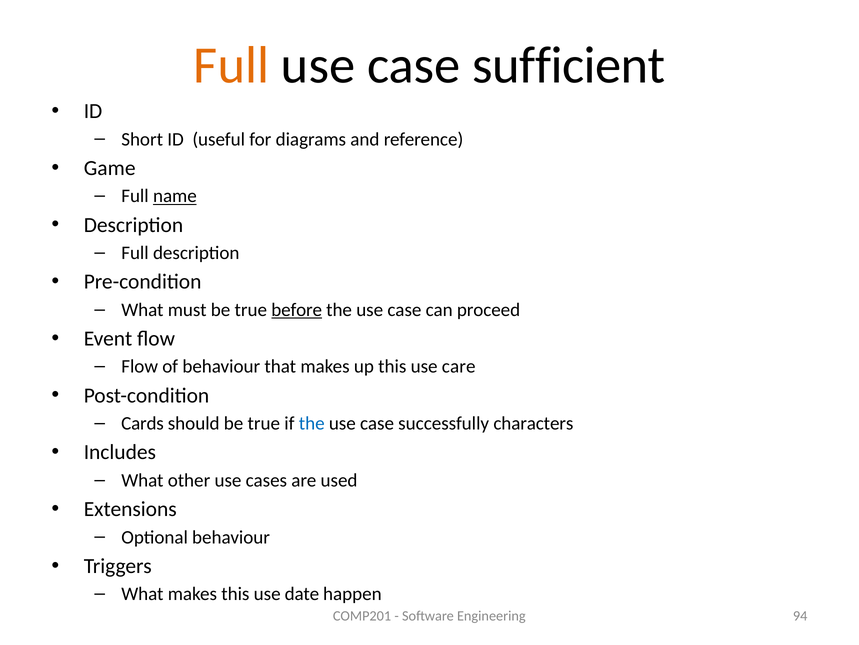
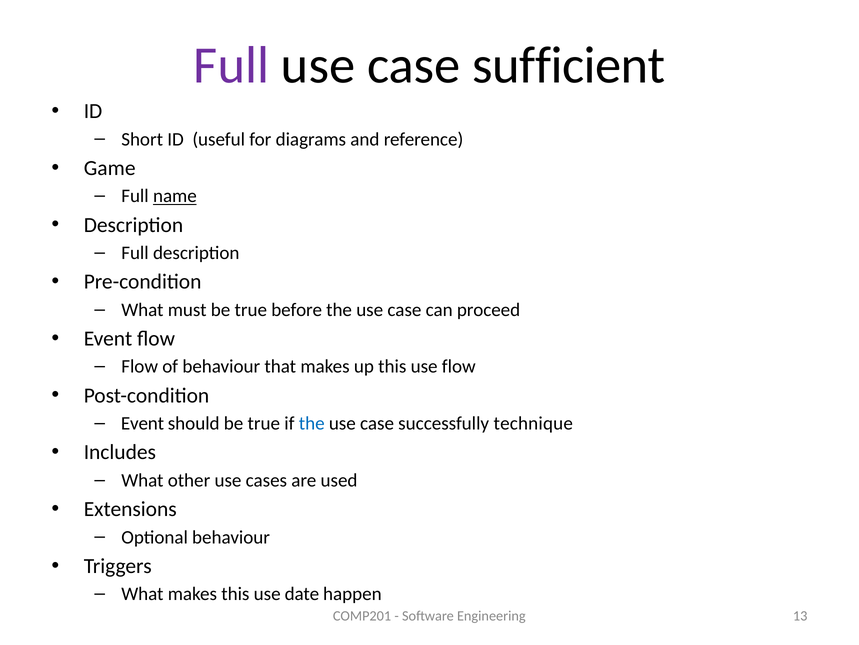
Full at (231, 65) colour: orange -> purple
before underline: present -> none
use care: care -> flow
Cards at (142, 423): Cards -> Event
characters: characters -> technique
94: 94 -> 13
